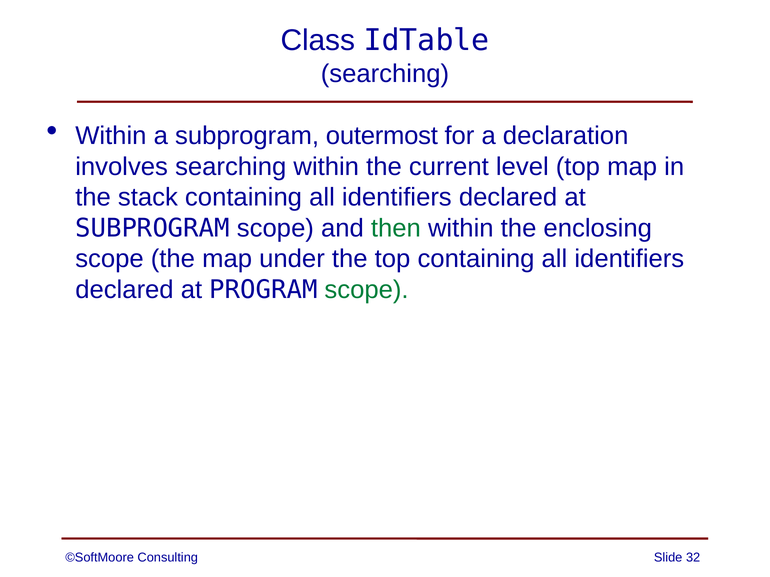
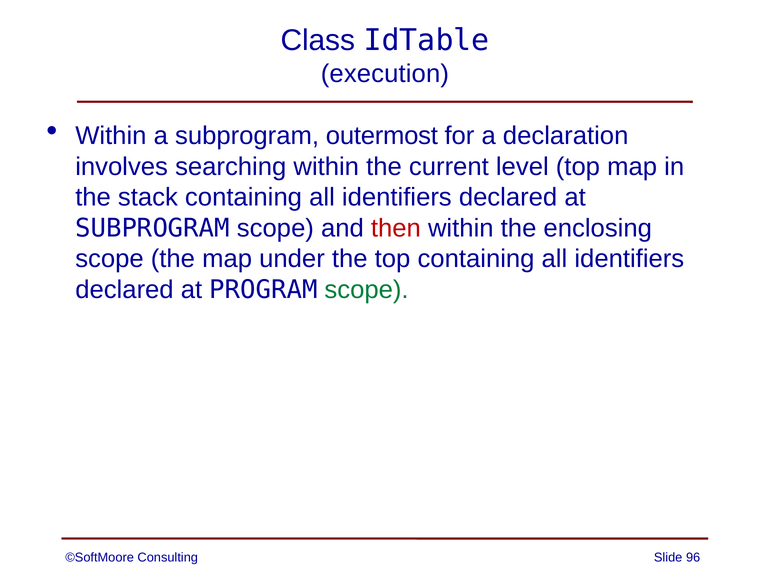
searching at (385, 74): searching -> execution
then colour: green -> red
32: 32 -> 96
